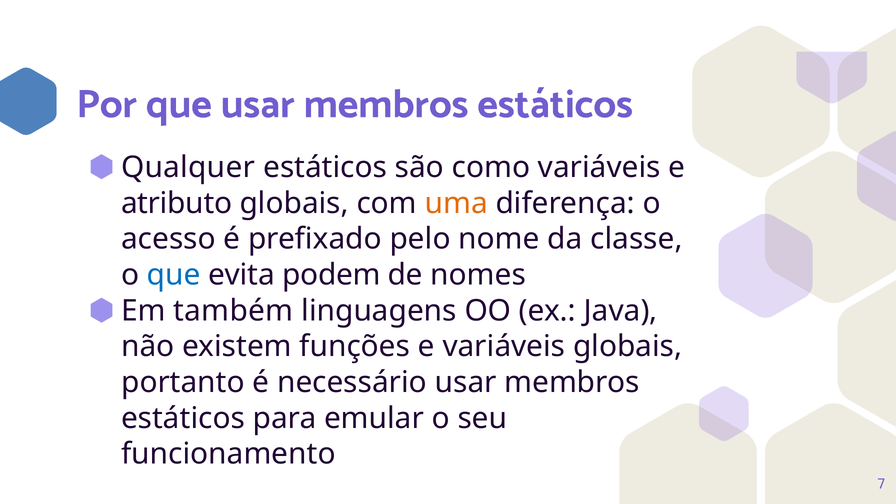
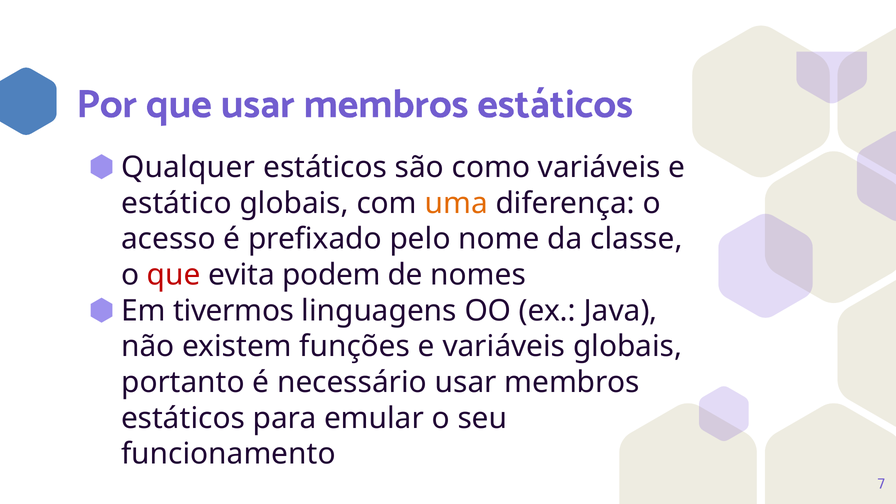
atributo: atributo -> estático
que at (174, 275) colour: blue -> red
também: também -> tivermos
